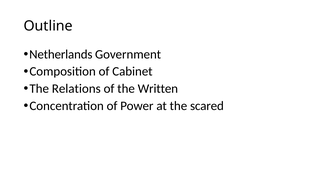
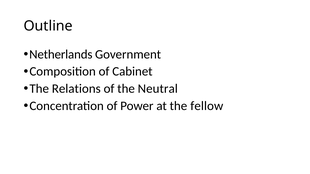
Written: Written -> Neutral
scared: scared -> fellow
